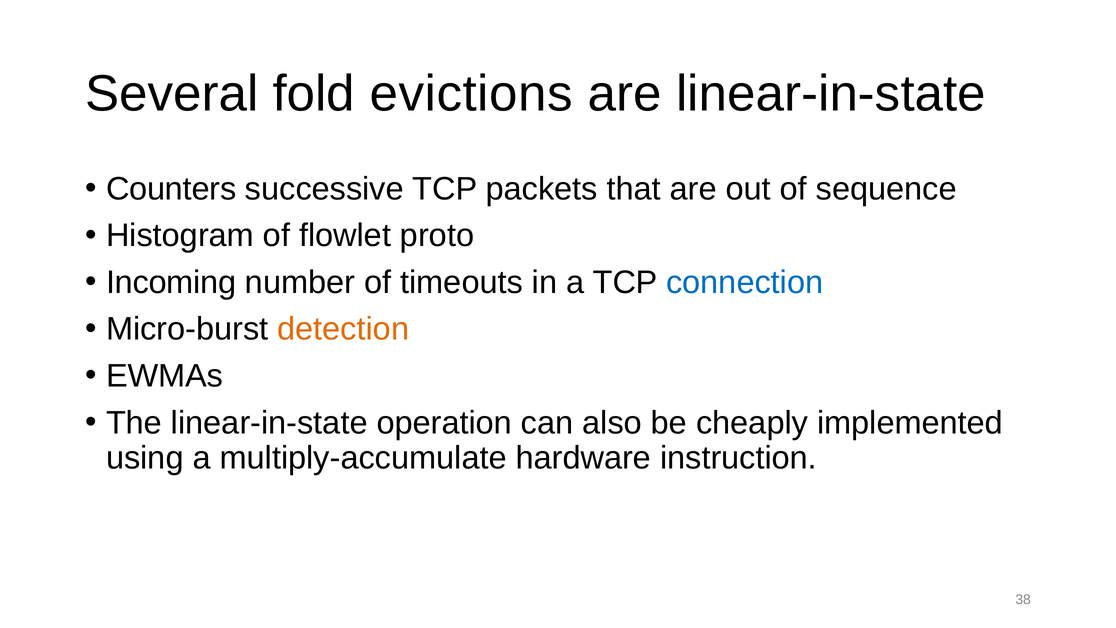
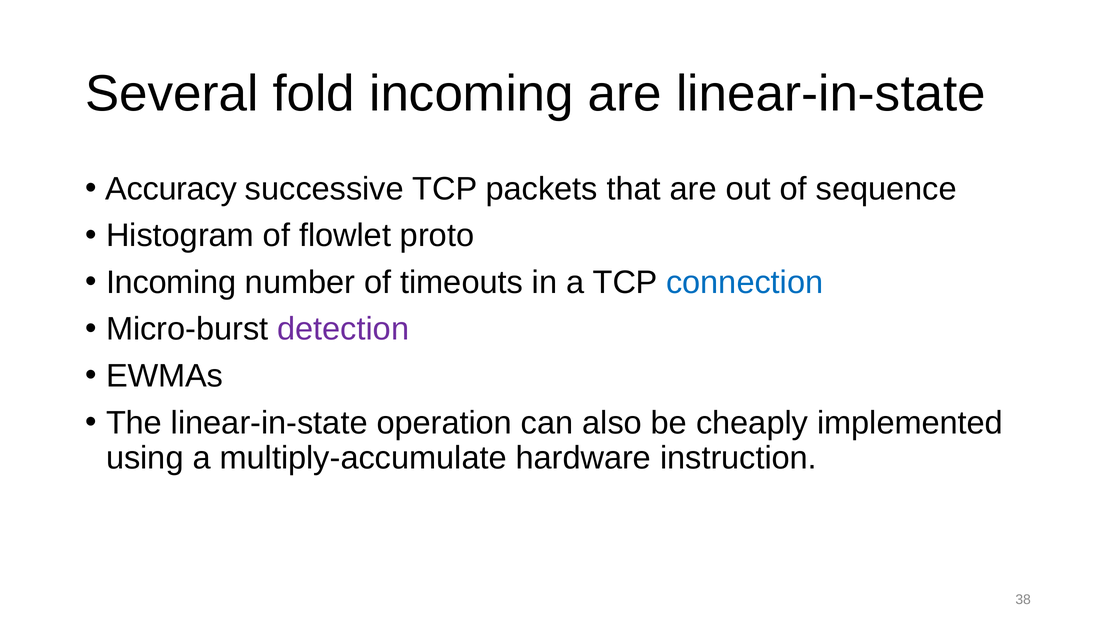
fold evictions: evictions -> incoming
Counters: Counters -> Accuracy
detection colour: orange -> purple
